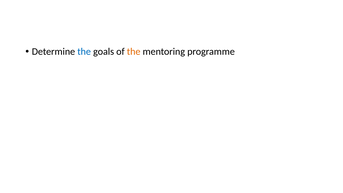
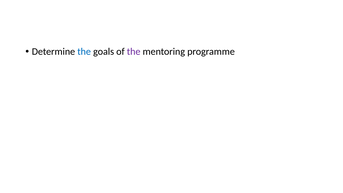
the at (134, 52) colour: orange -> purple
